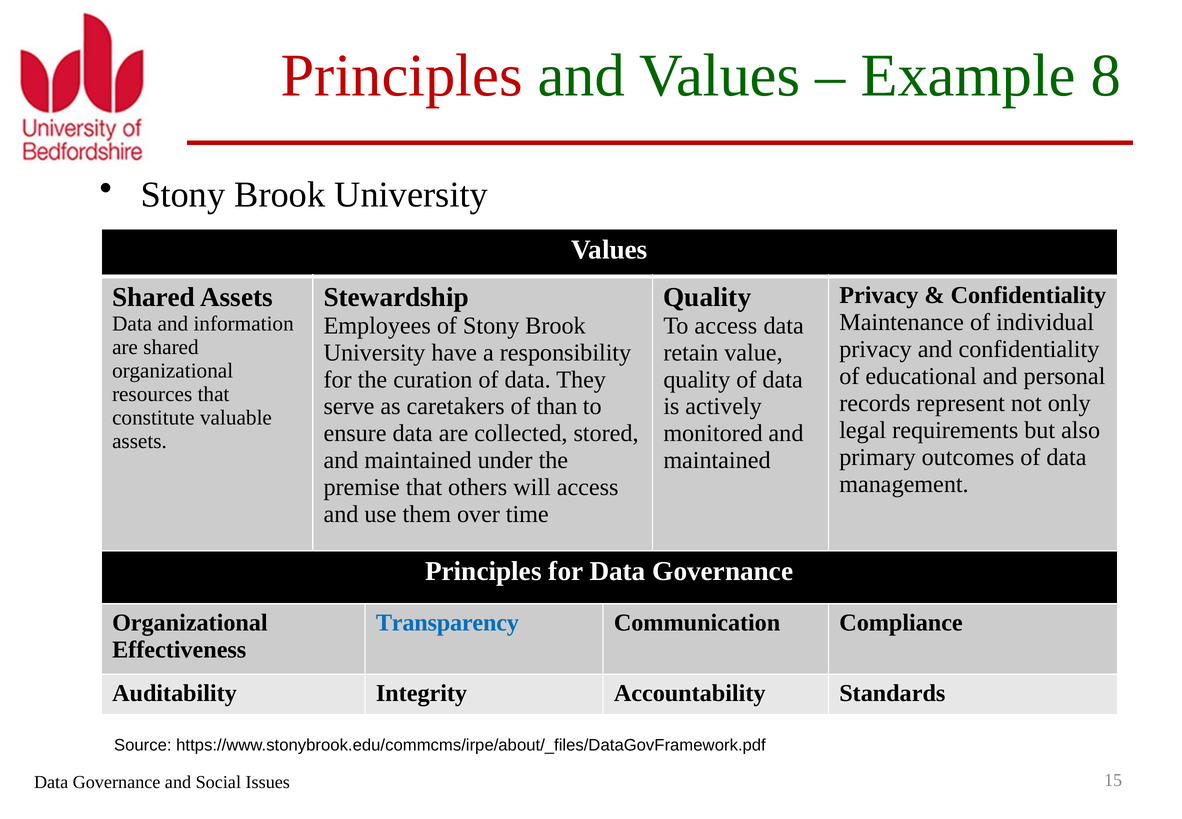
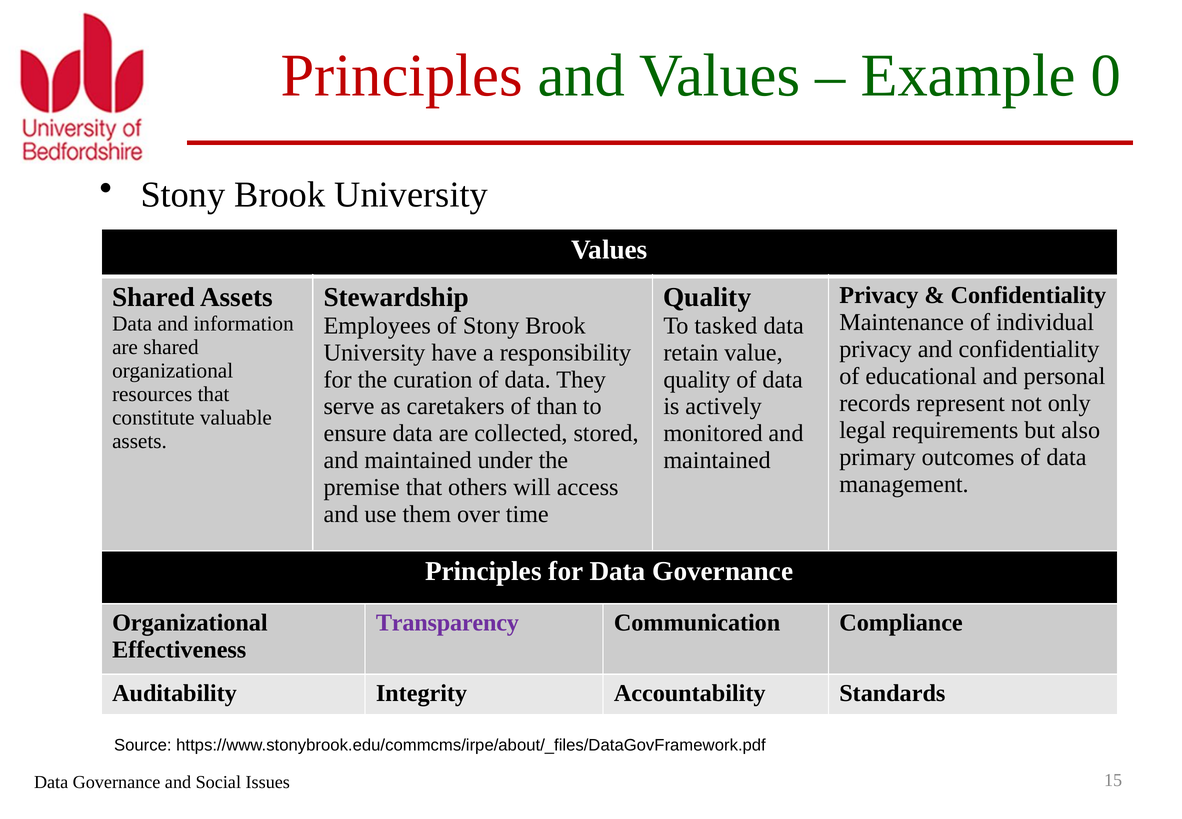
8: 8 -> 0
To access: access -> tasked
Transparency colour: blue -> purple
